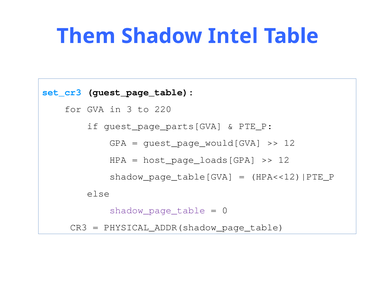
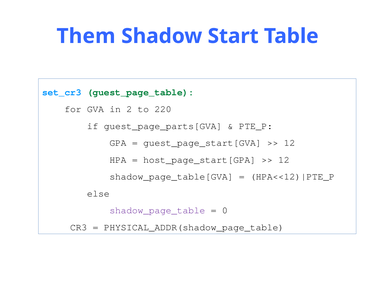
Intel: Intel -> Start
guest_page_table colour: black -> green
3: 3 -> 2
guest_page_would[GVA: guest_page_would[GVA -> guest_page_start[GVA
host_page_loads[GPA: host_page_loads[GPA -> host_page_start[GPA
